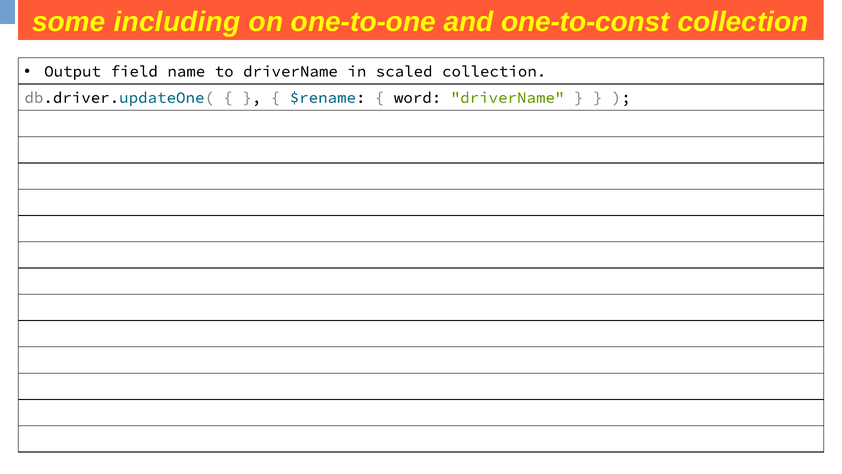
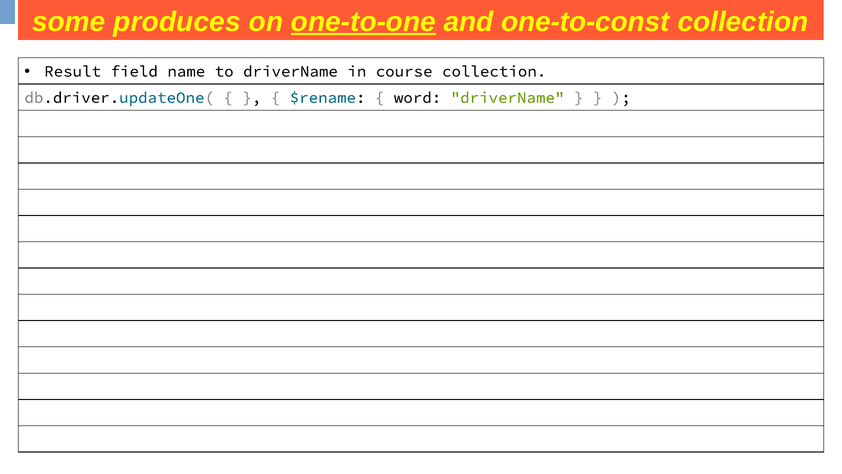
including: including -> produces
one-to-one underline: none -> present
Output: Output -> Result
scaled: scaled -> course
